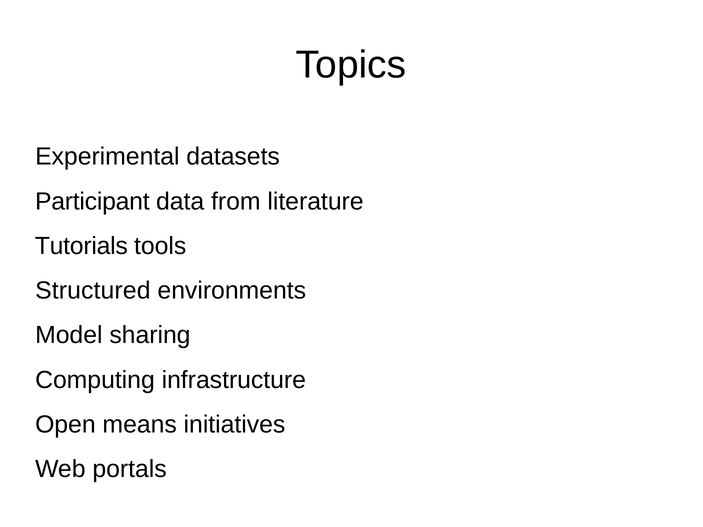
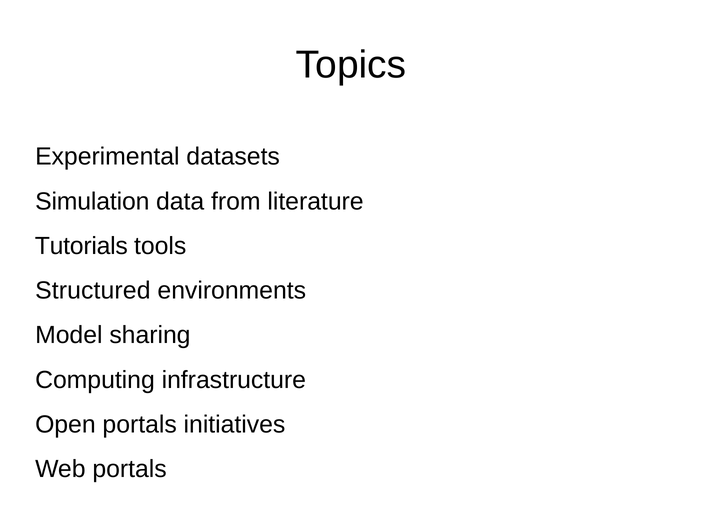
Participant: Participant -> Simulation
Open means: means -> portals
